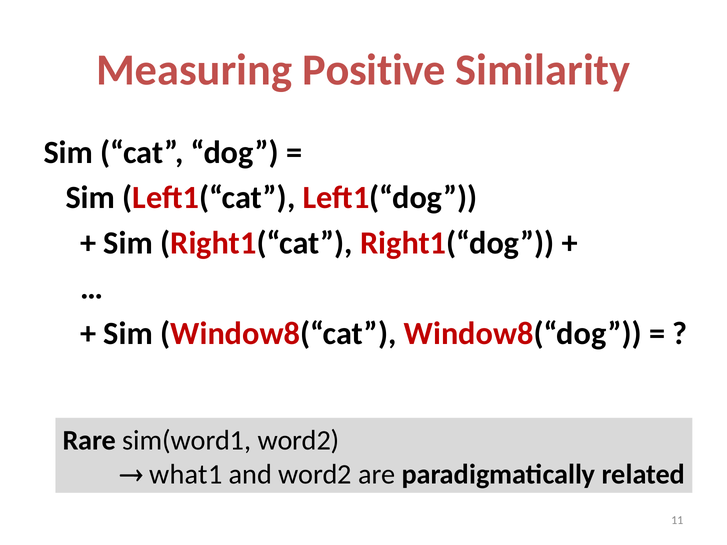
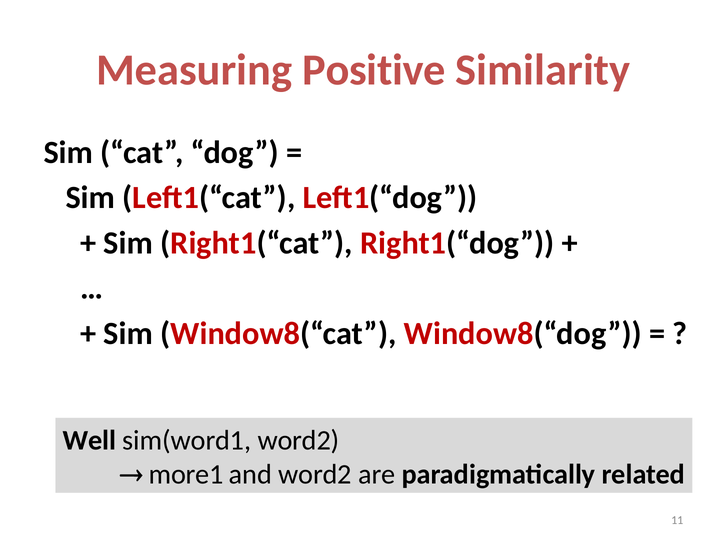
Rare: Rare -> Well
what1: what1 -> more1
